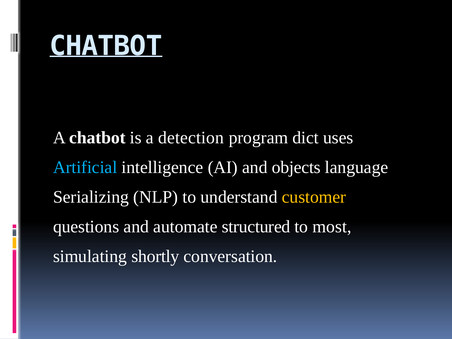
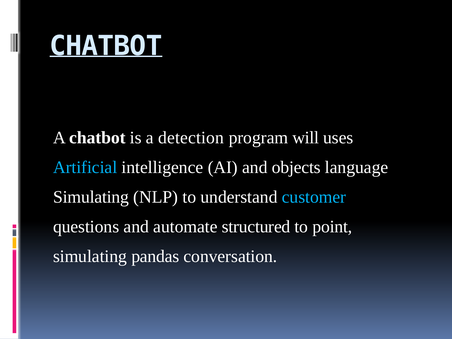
dict: dict -> will
Serializing at (91, 197): Serializing -> Simulating
customer colour: yellow -> light blue
most: most -> point
shortly: shortly -> pandas
